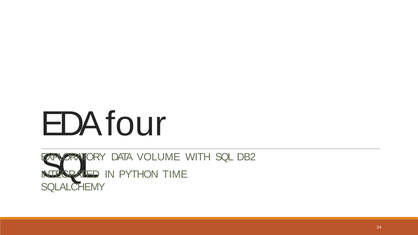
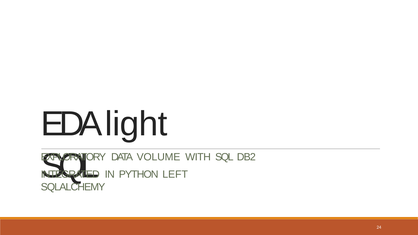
four: four -> light
TIME: TIME -> LEFT
